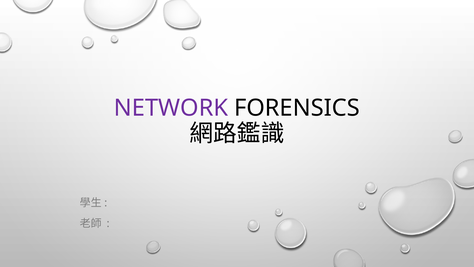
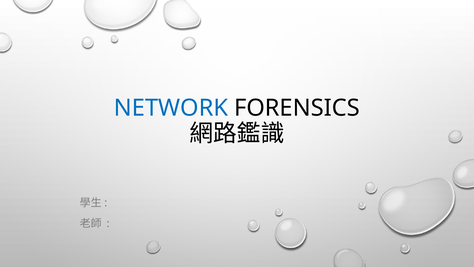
NETWORK colour: purple -> blue
